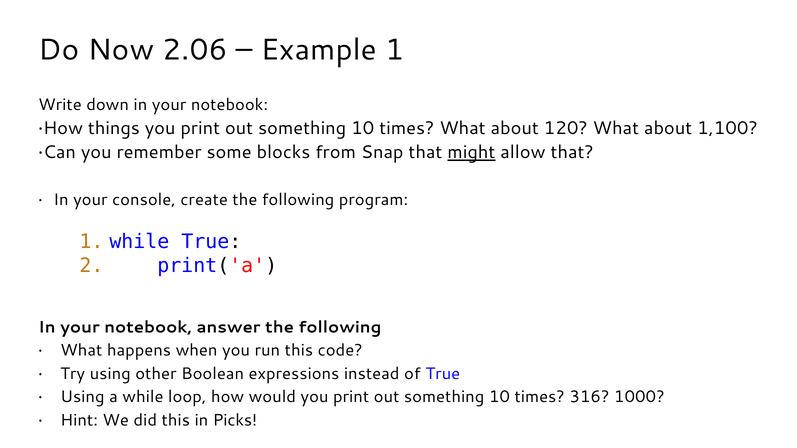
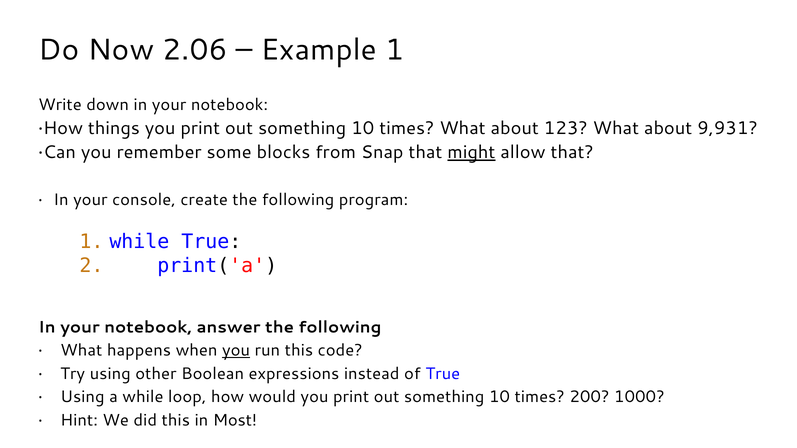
120: 120 -> 123
1,100: 1,100 -> 9,931
you at (236, 351) underline: none -> present
316: 316 -> 200
Picks: Picks -> Most
